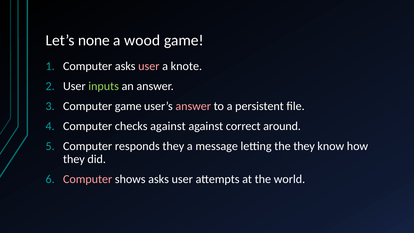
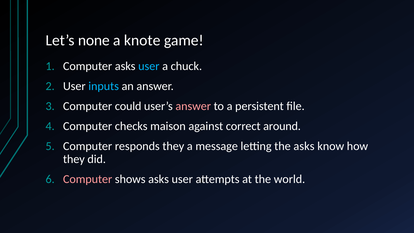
wood: wood -> knote
user at (149, 66) colour: pink -> light blue
knote: knote -> chuck
inputs colour: light green -> light blue
Computer game: game -> could
checks against: against -> maison
the they: they -> asks
